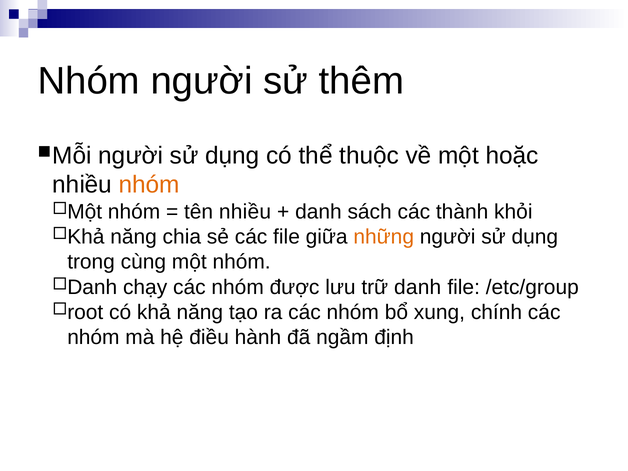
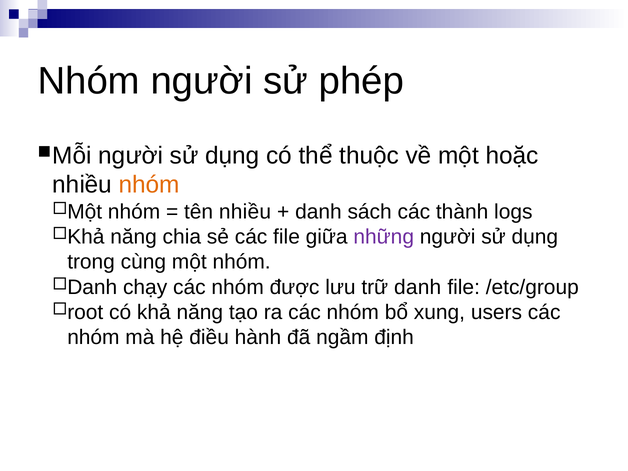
thêm: thêm -> phép
khỏi: khỏi -> logs
những colour: orange -> purple
chính: chính -> users
